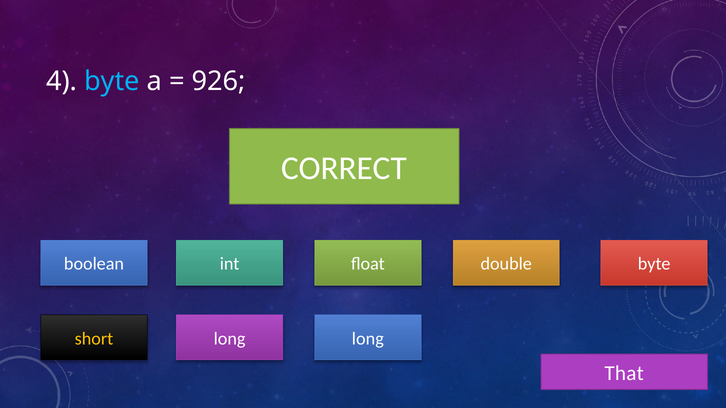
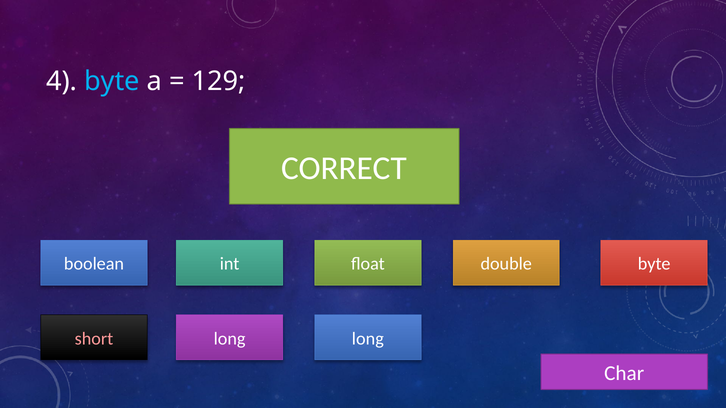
926: 926 -> 129
short colour: yellow -> pink
That: That -> Char
